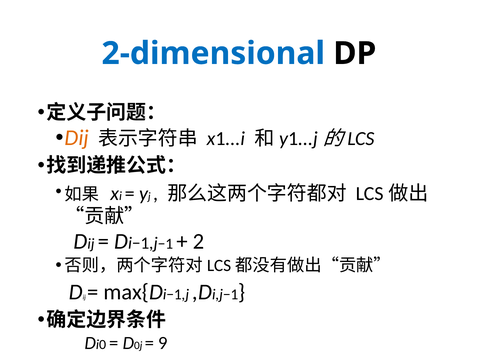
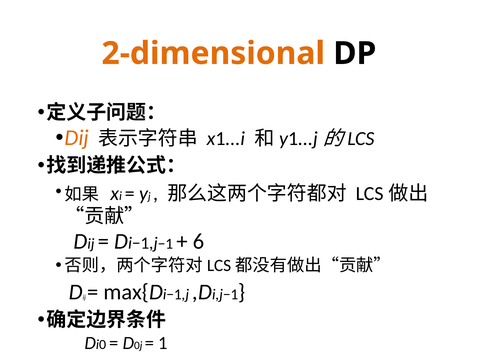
2-dimensional colour: blue -> orange
2: 2 -> 6
9: 9 -> 1
